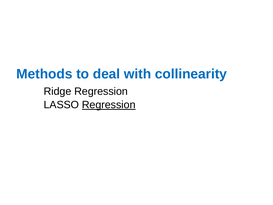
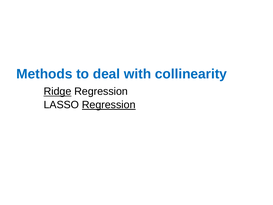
Ridge underline: none -> present
